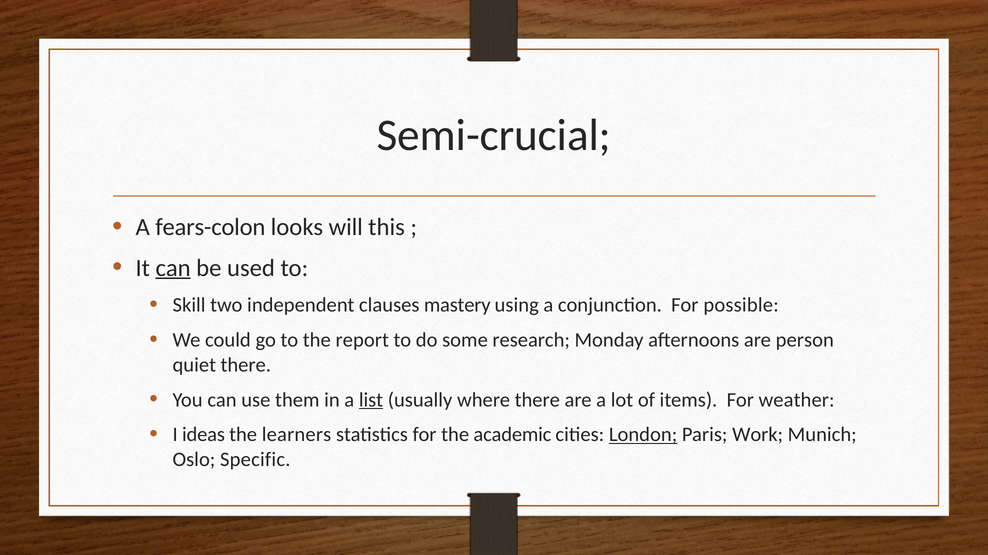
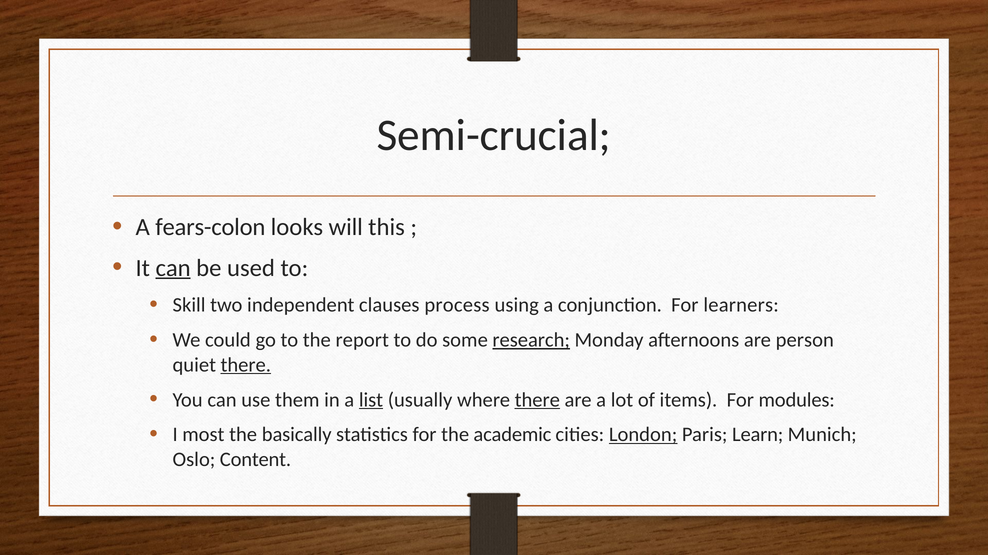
mastery: mastery -> process
possible: possible -> learners
research underline: none -> present
there at (246, 365) underline: none -> present
there at (537, 400) underline: none -> present
weather: weather -> modules
ideas: ideas -> most
learners: learners -> basically
Work: Work -> Learn
Specific: Specific -> Content
